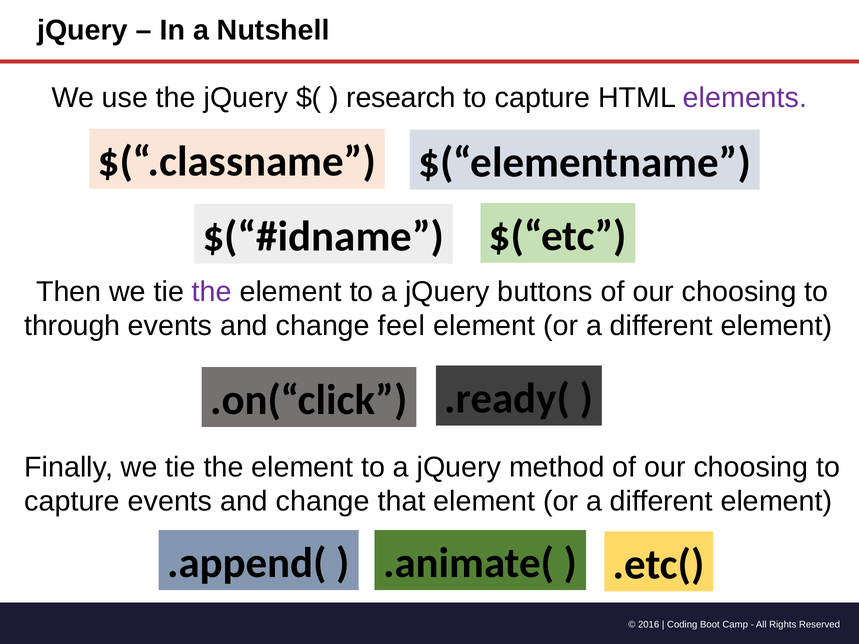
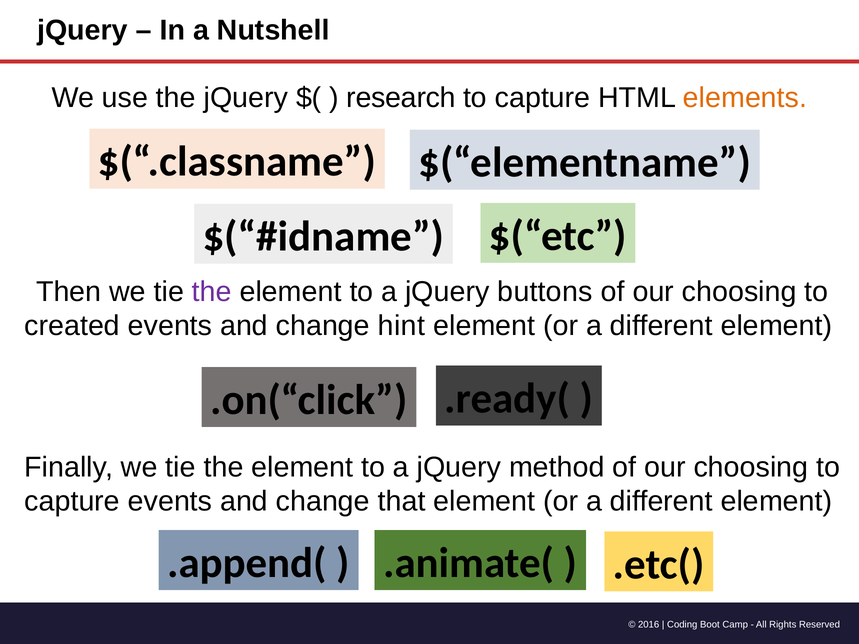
elements colour: purple -> orange
through: through -> created
feel: feel -> hint
